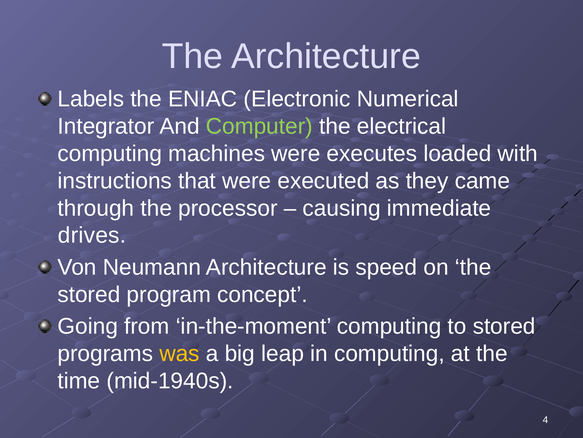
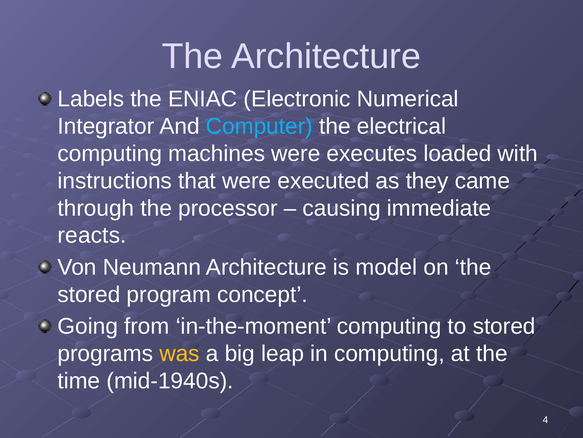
Computer colour: light green -> light blue
drives: drives -> reacts
speed: speed -> model
